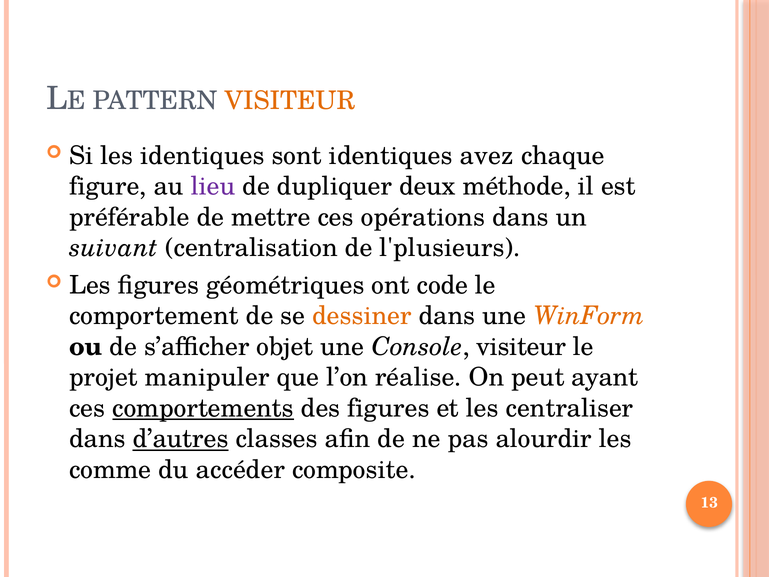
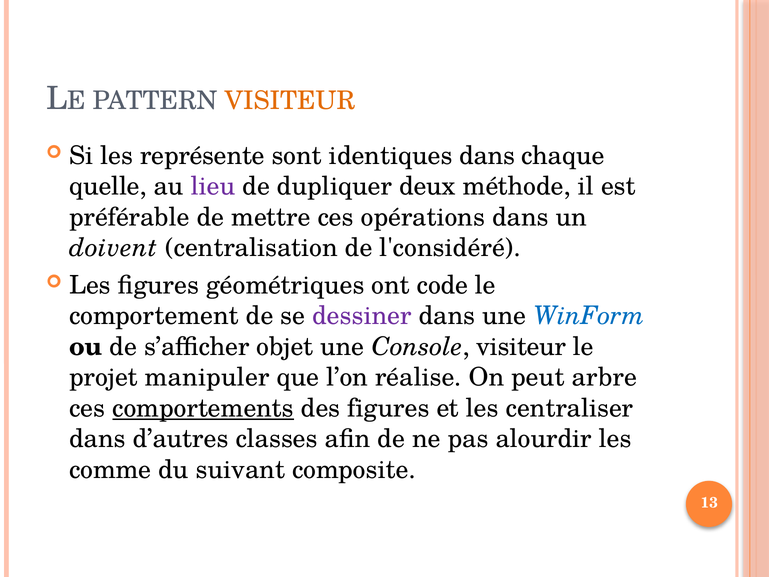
les identiques: identiques -> représente
identiques avez: avez -> dans
figure: figure -> quelle
suivant: suivant -> doivent
l'plusieurs: l'plusieurs -> l'considéré
dessiner colour: orange -> purple
WinForm colour: orange -> blue
ayant: ayant -> arbre
d’autres underline: present -> none
accéder: accéder -> suivant
